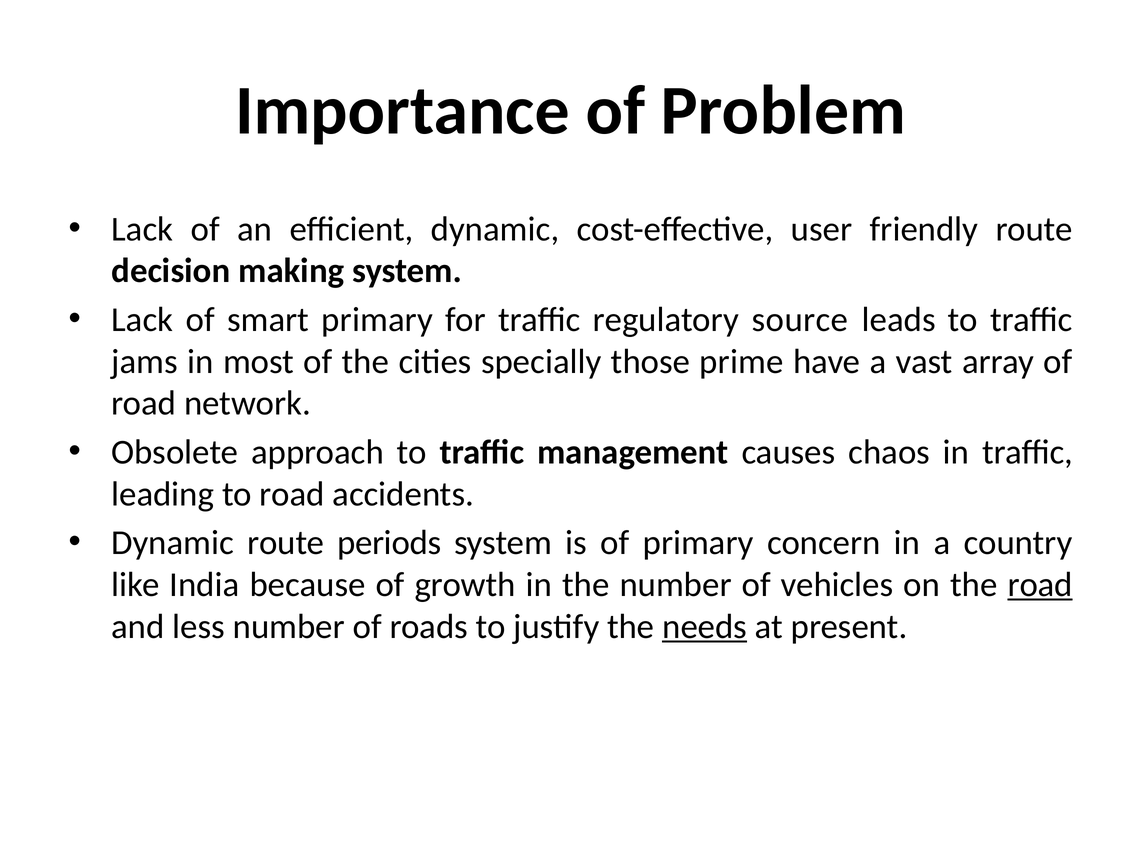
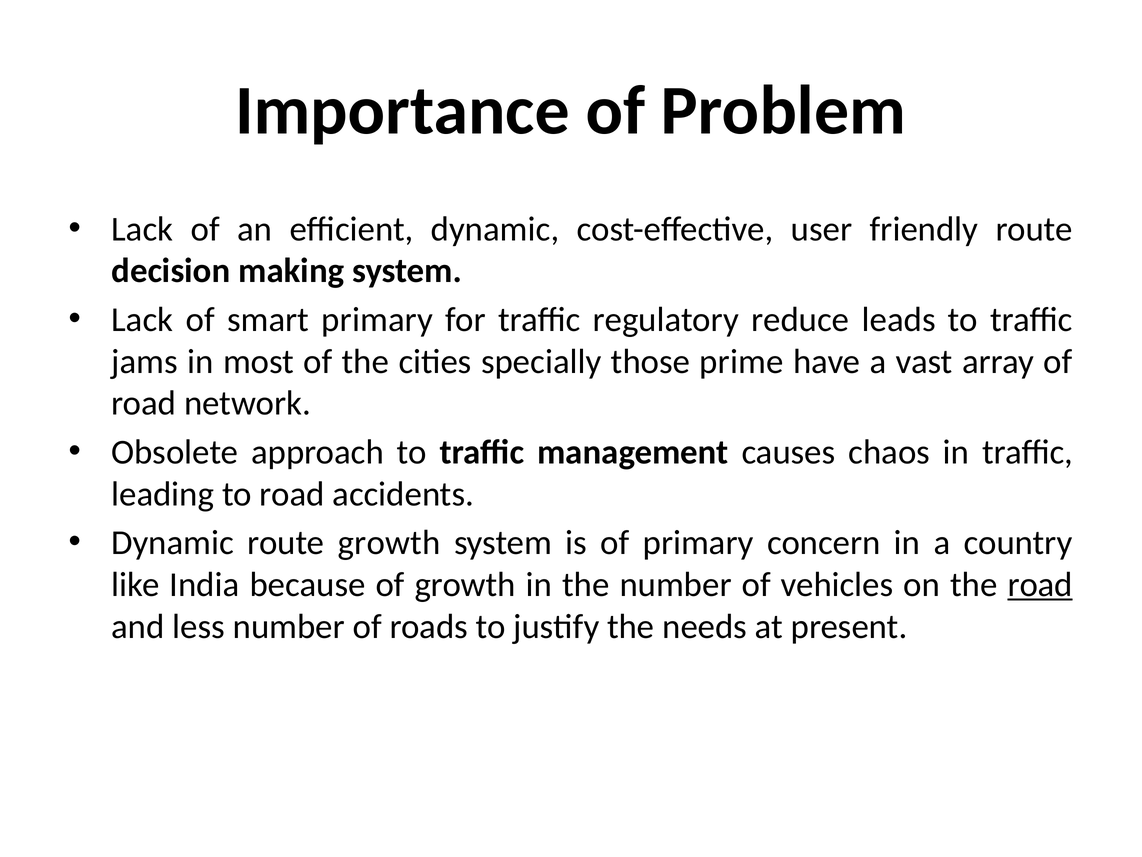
source: source -> reduce
route periods: periods -> growth
needs underline: present -> none
